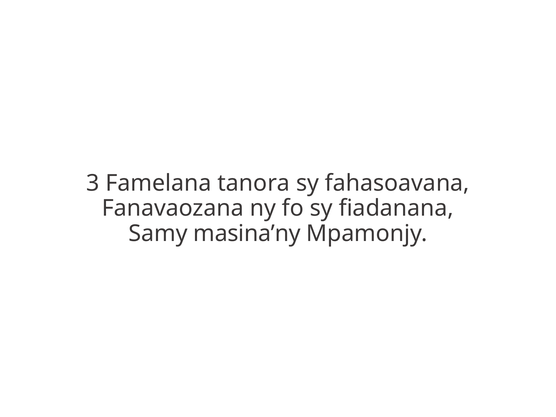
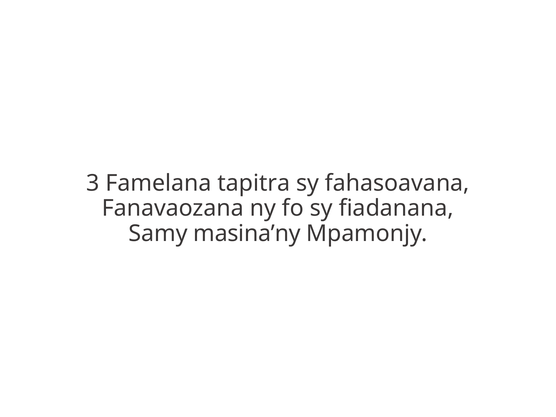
tanora: tanora -> tapitra
